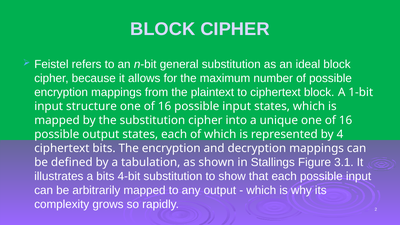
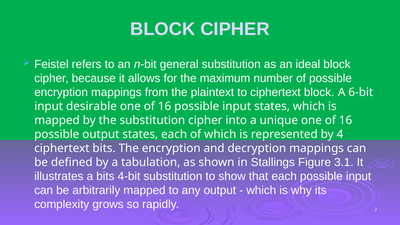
1-bit: 1-bit -> 6-bit
structure: structure -> desirable
